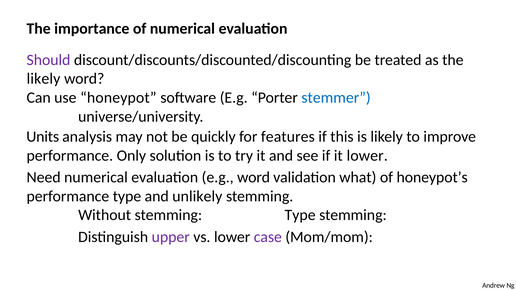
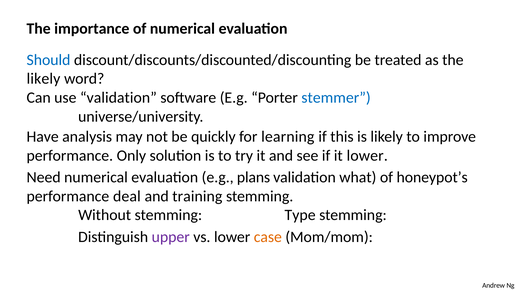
Should colour: purple -> blue
use honeypot: honeypot -> validation
Units: Units -> Have
features: features -> learning
e.g word: word -> plans
performance type: type -> deal
unlikely: unlikely -> training
case colour: purple -> orange
